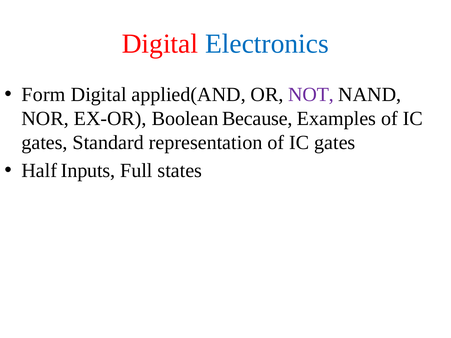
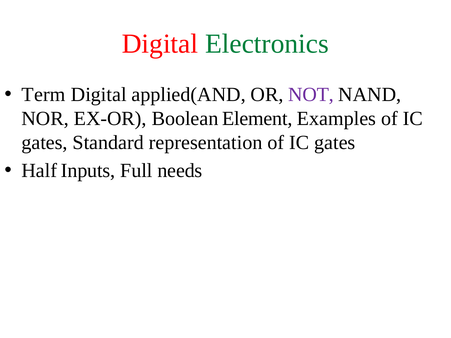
Electronics colour: blue -> green
Form: Form -> Term
Because: Because -> Element
states: states -> needs
